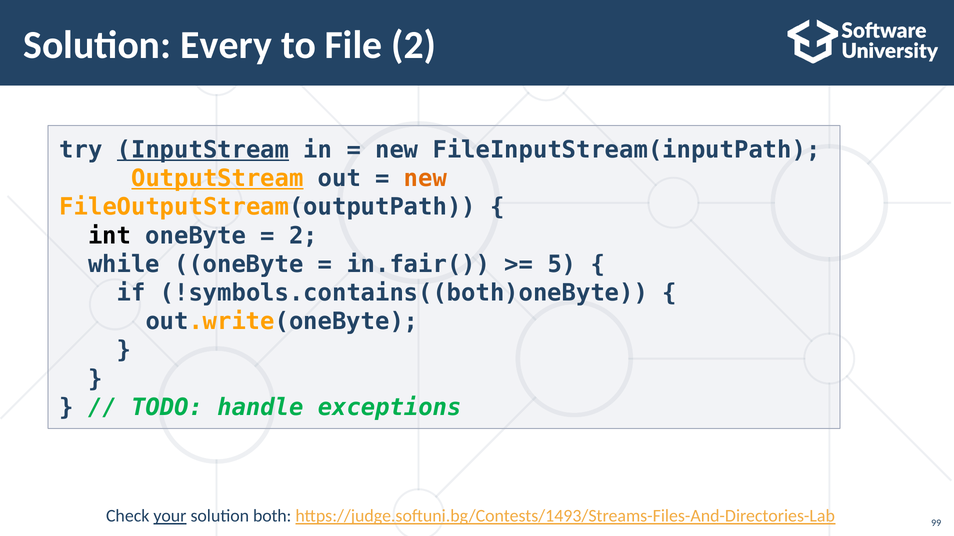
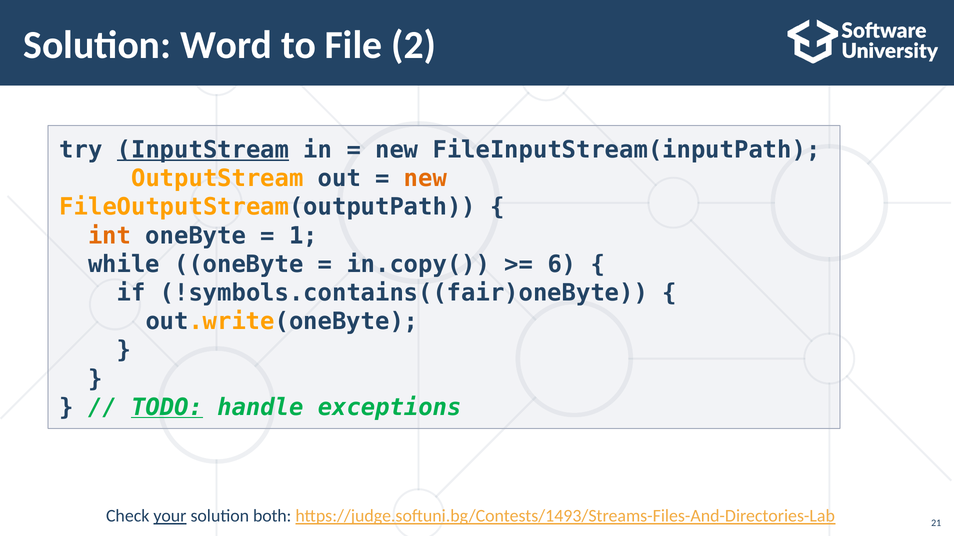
Every: Every -> Word
OutputStream underline: present -> none
int colour: black -> orange
2 at (303, 236): 2 -> 1
in.fair(: in.fair( -> in.copy(
5: 5 -> 6
!symbols.contains((both)oneByte: !symbols.contains((both)oneByte -> !symbols.contains((fair)oneByte
TODO underline: none -> present
99: 99 -> 21
